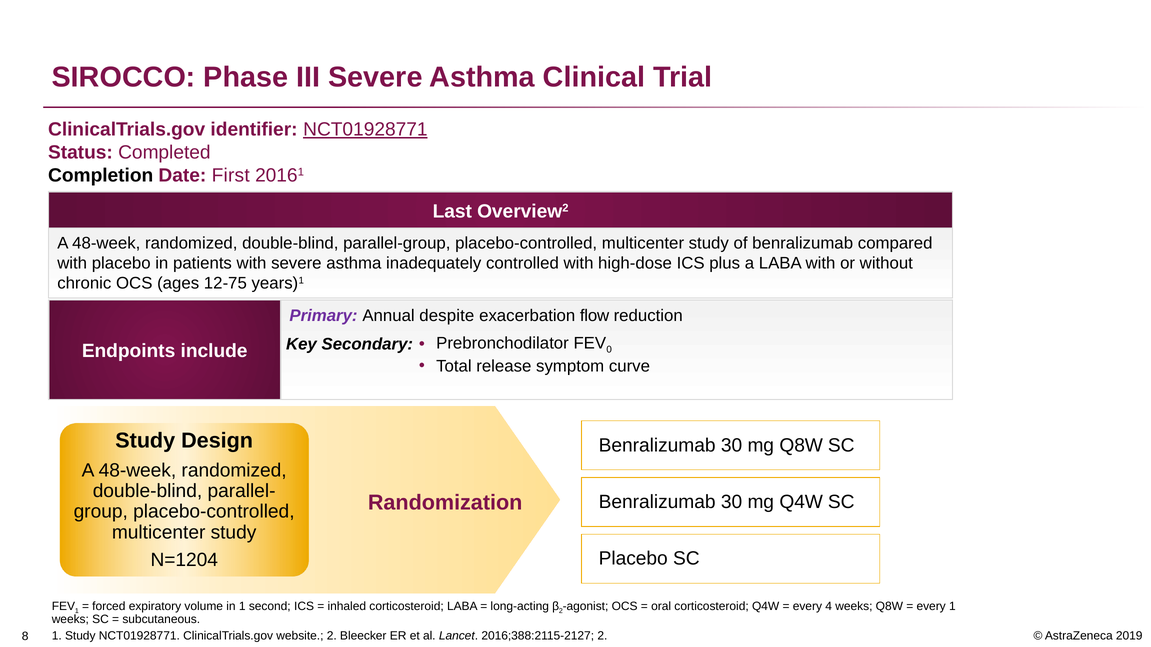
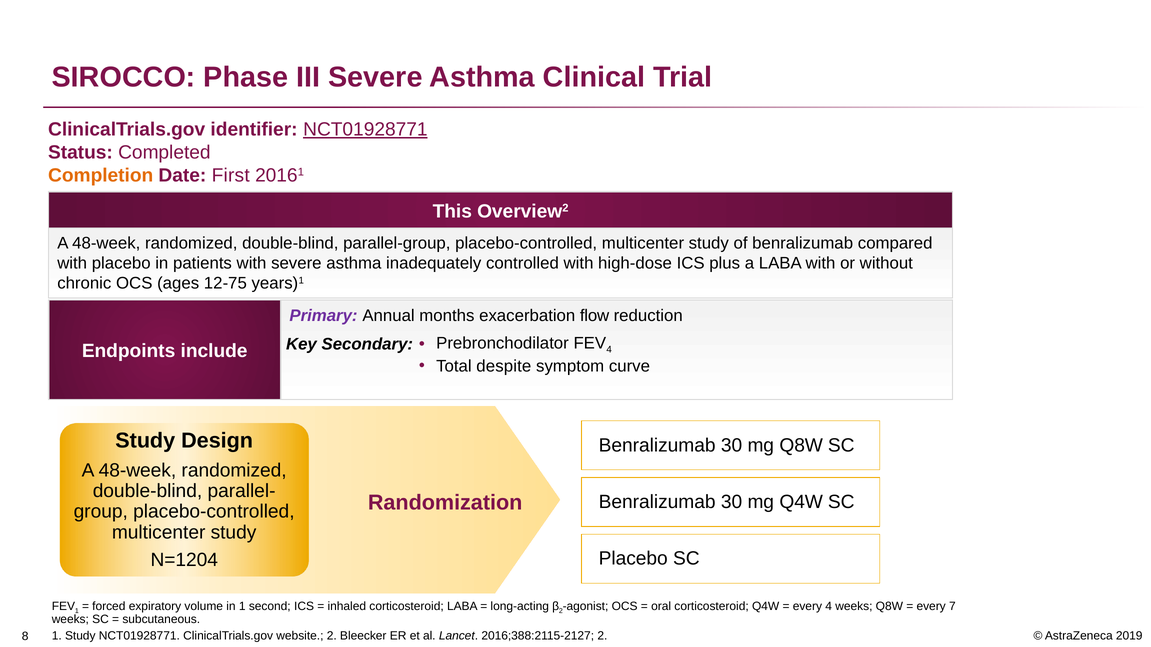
Completion colour: black -> orange
Last: Last -> This
despite: despite -> months
0 at (609, 350): 0 -> 4
release: release -> despite
1 at (952, 607): 1 -> 7
